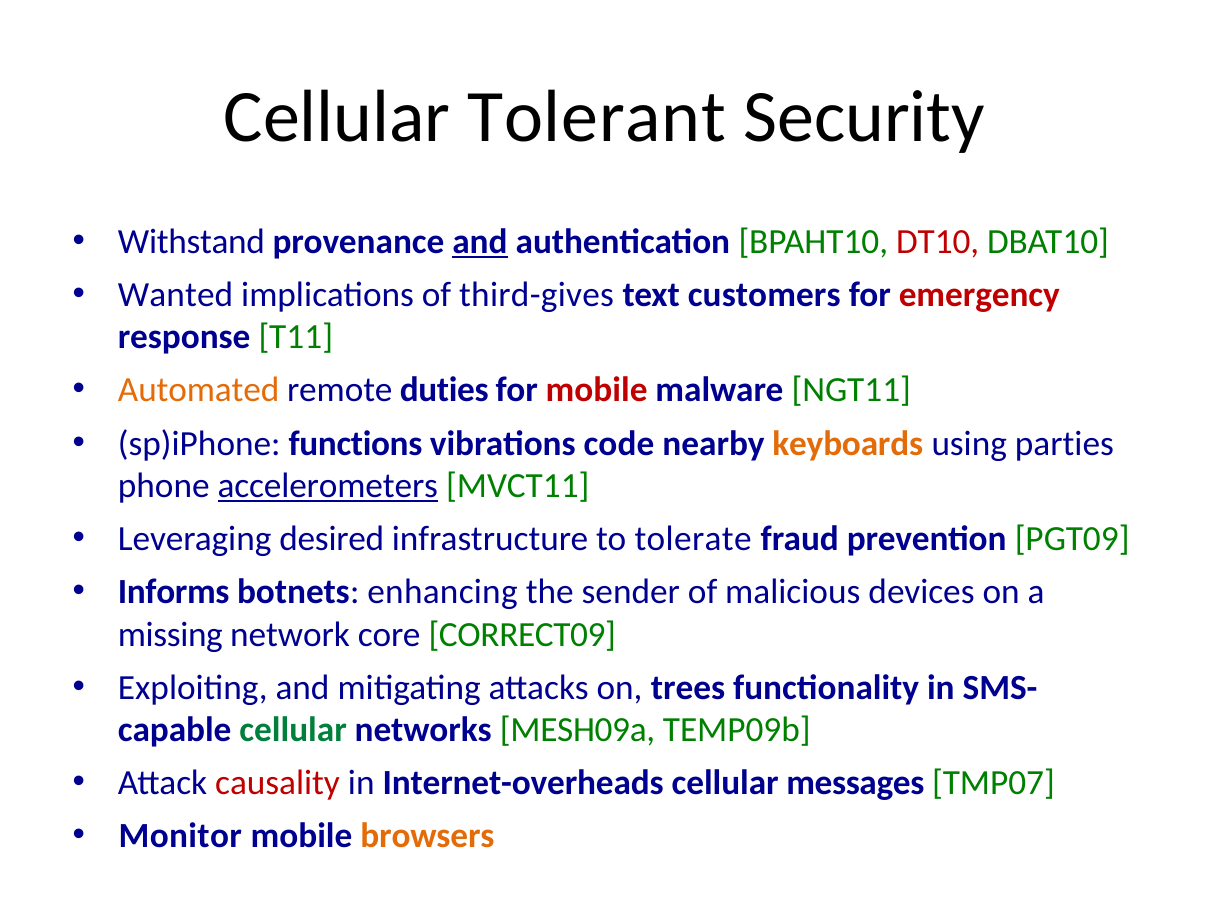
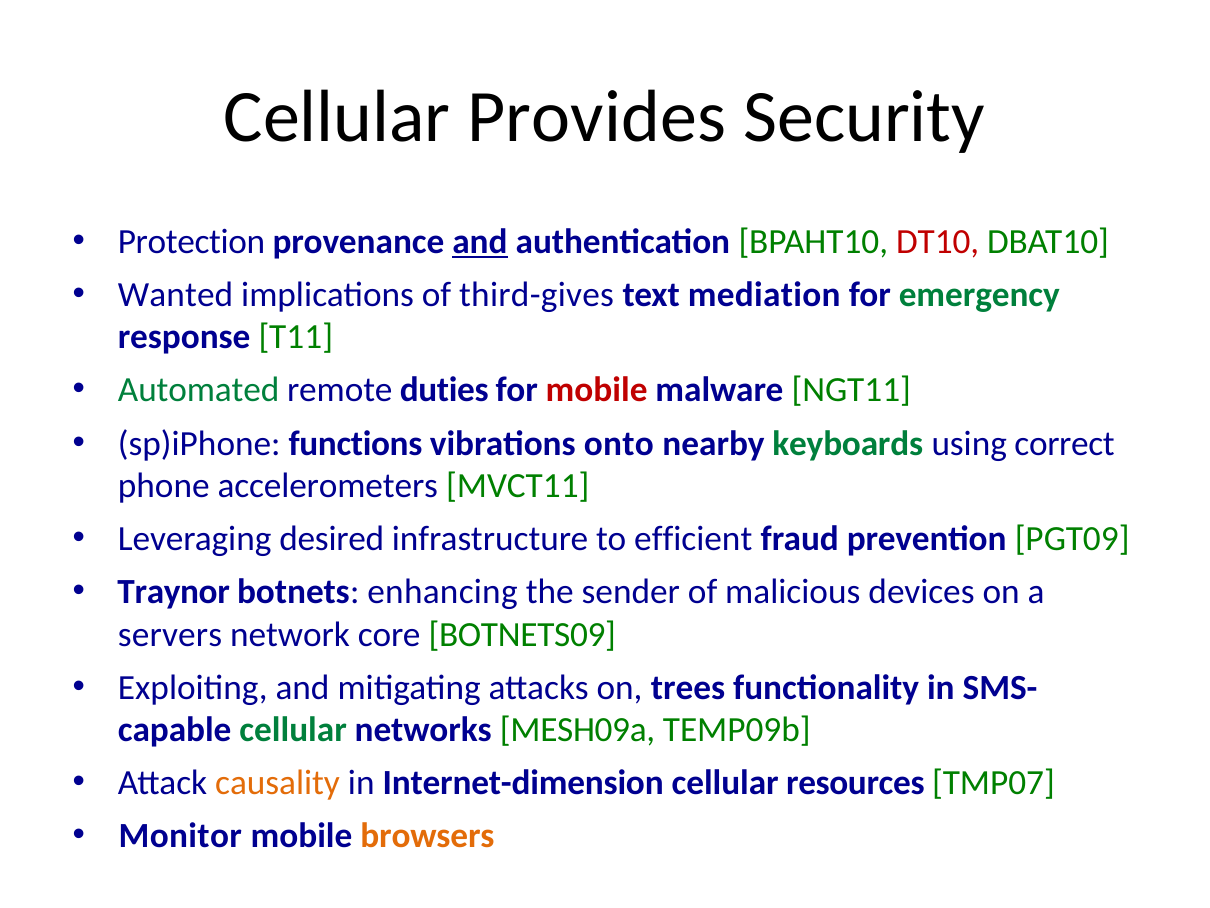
Tolerant: Tolerant -> Provides
Withstand: Withstand -> Protection
customers: customers -> mediation
emergency colour: red -> green
Automated colour: orange -> green
code: code -> onto
keyboards colour: orange -> green
parties: parties -> correct
accelerometers underline: present -> none
tolerate: tolerate -> efficient
Informs: Informs -> Traynor
missing: missing -> servers
CORRECT09: CORRECT09 -> BOTNETS09
causality colour: red -> orange
Internet-overheads: Internet-overheads -> Internet-dimension
messages: messages -> resources
